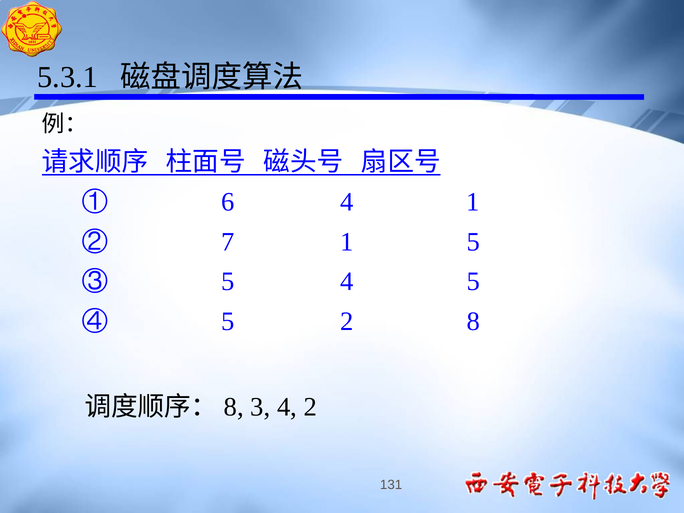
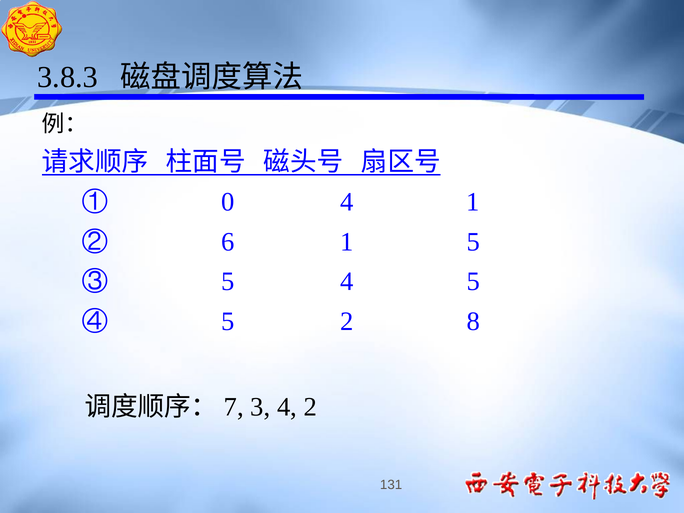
5.3.1: 5.3.1 -> 3.8.3
6: 6 -> 0
7: 7 -> 6
8 at (234, 407): 8 -> 7
